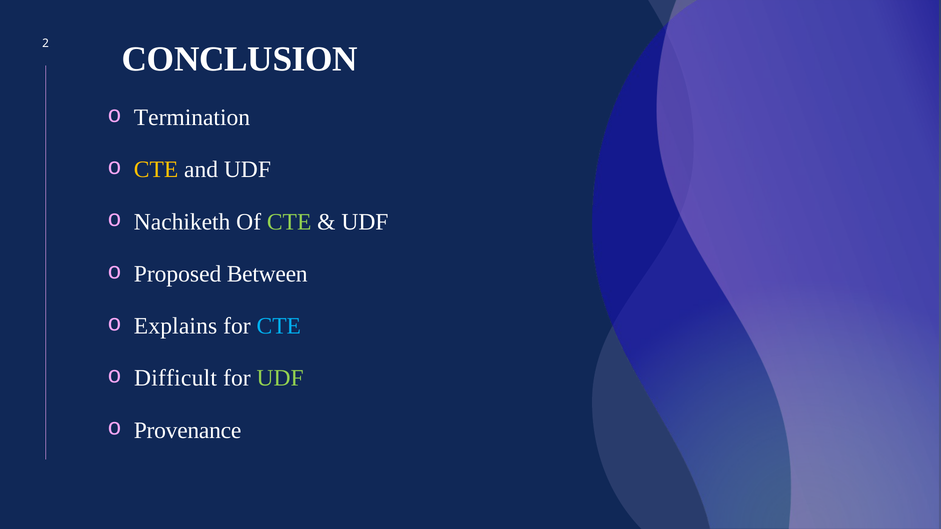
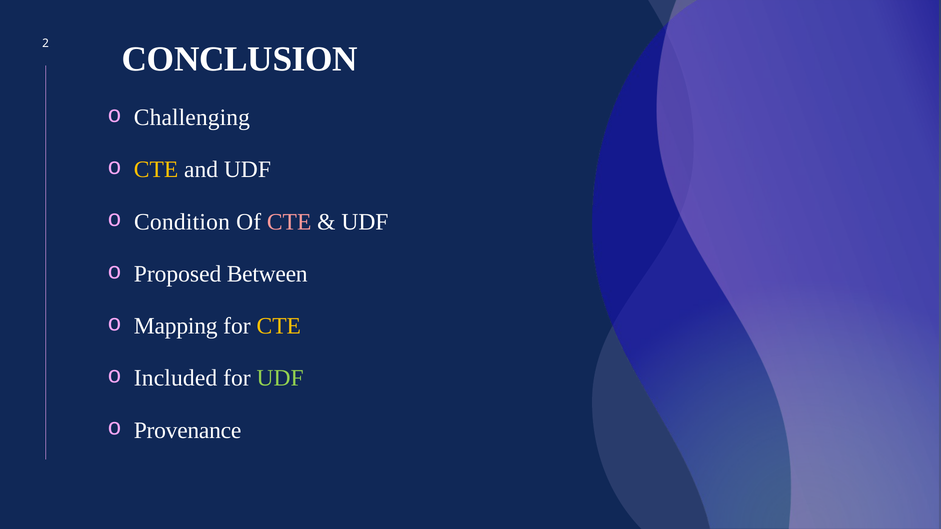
Termination: Termination -> Challenging
Nachiketh: Nachiketh -> Condition
CTE at (289, 222) colour: light green -> pink
Explains: Explains -> Mapping
CTE at (279, 326) colour: light blue -> yellow
Difficult: Difficult -> Included
